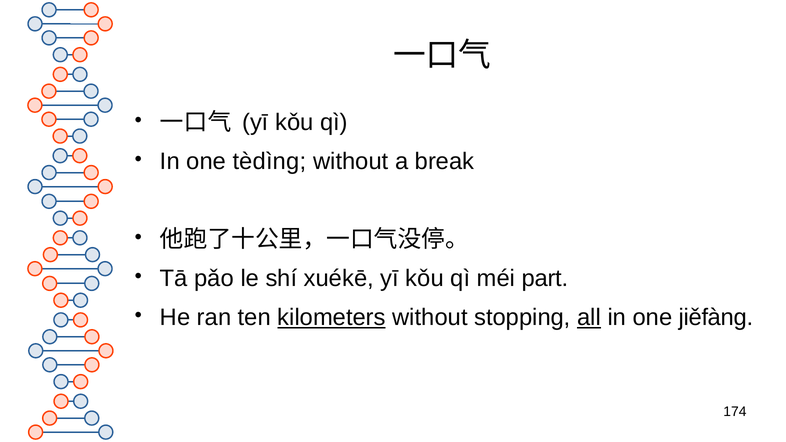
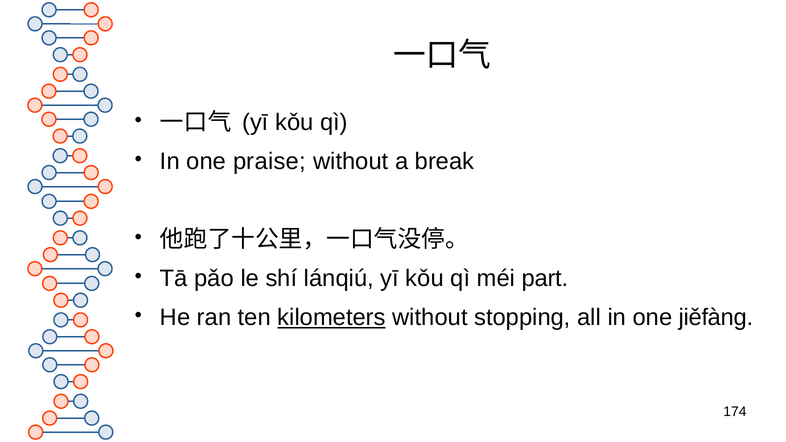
tèdìng: tèdìng -> praise
xuékē: xuékē -> lánqiú
all underline: present -> none
